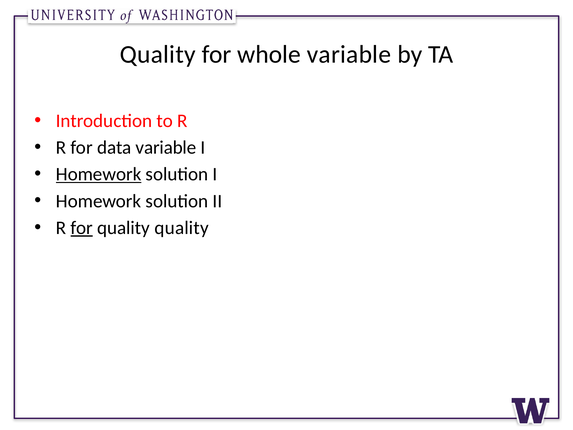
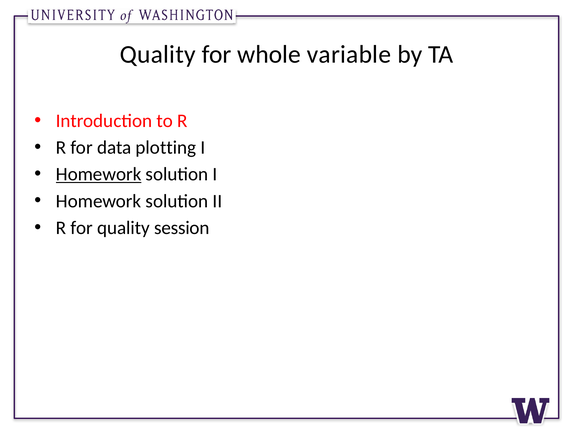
data variable: variable -> plotting
for at (82, 228) underline: present -> none
quality quality: quality -> session
